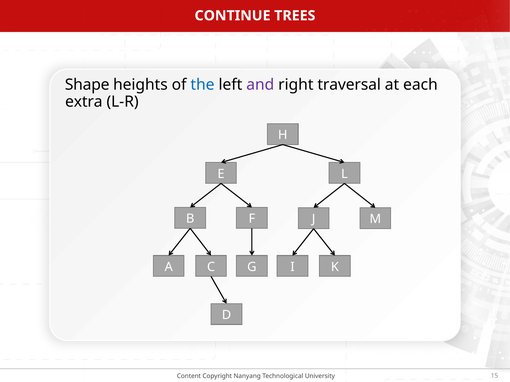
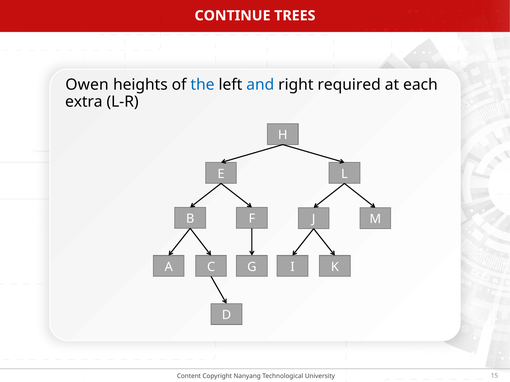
Shape: Shape -> Owen
and colour: purple -> blue
traversal: traversal -> required
